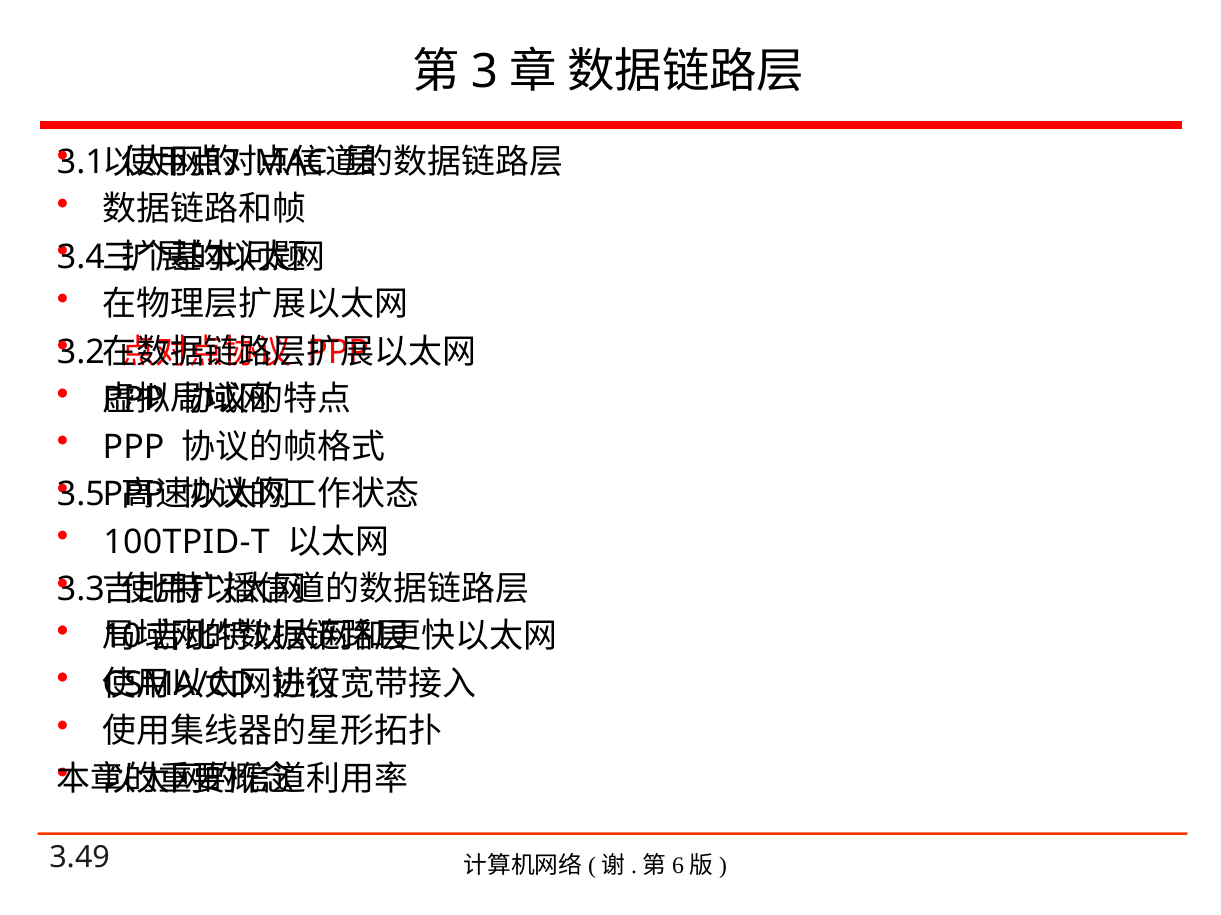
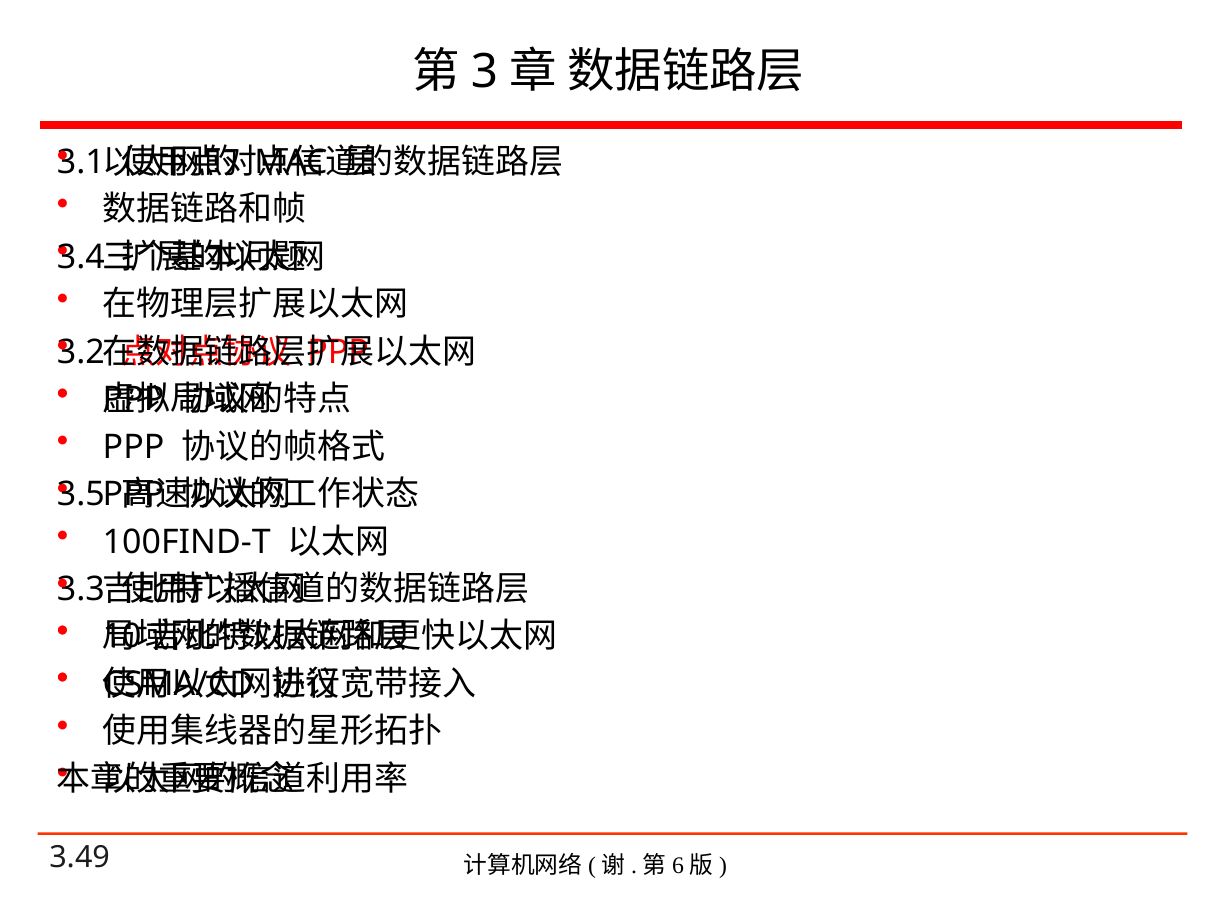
100TPID-T: 100TPID-T -> 100FIND-T
